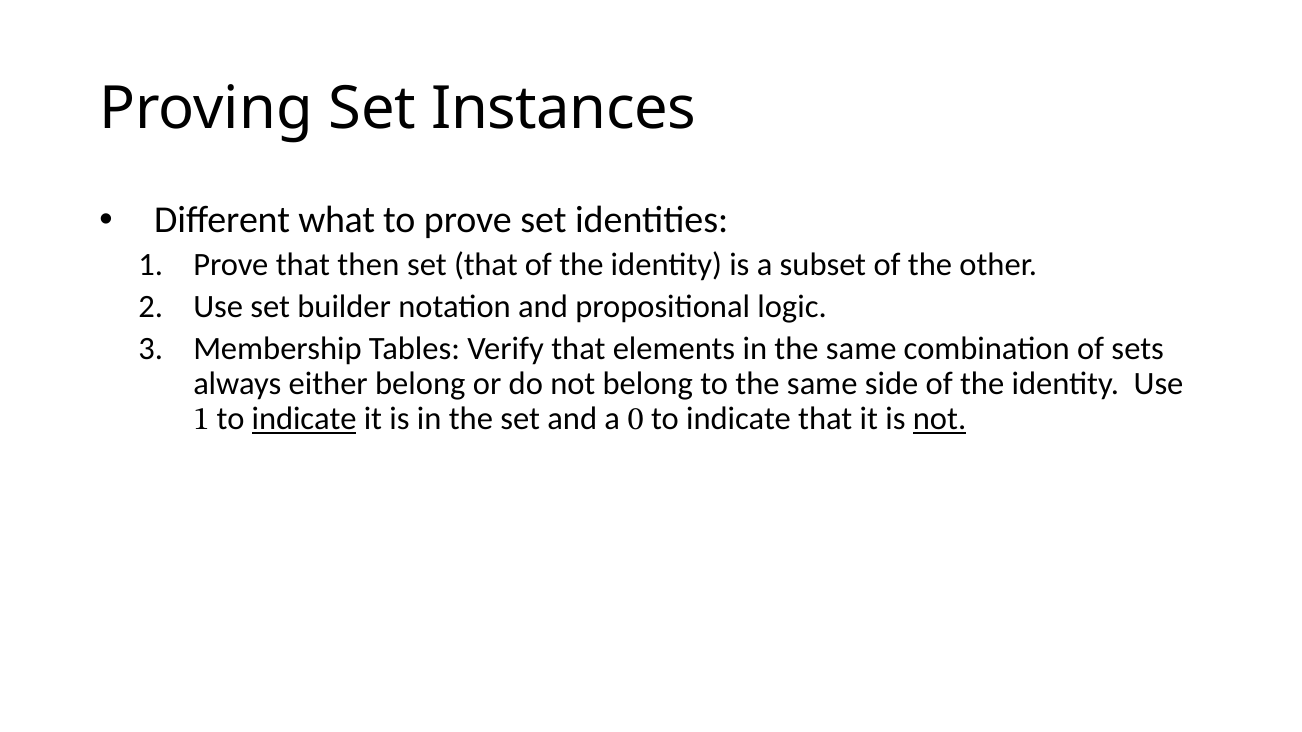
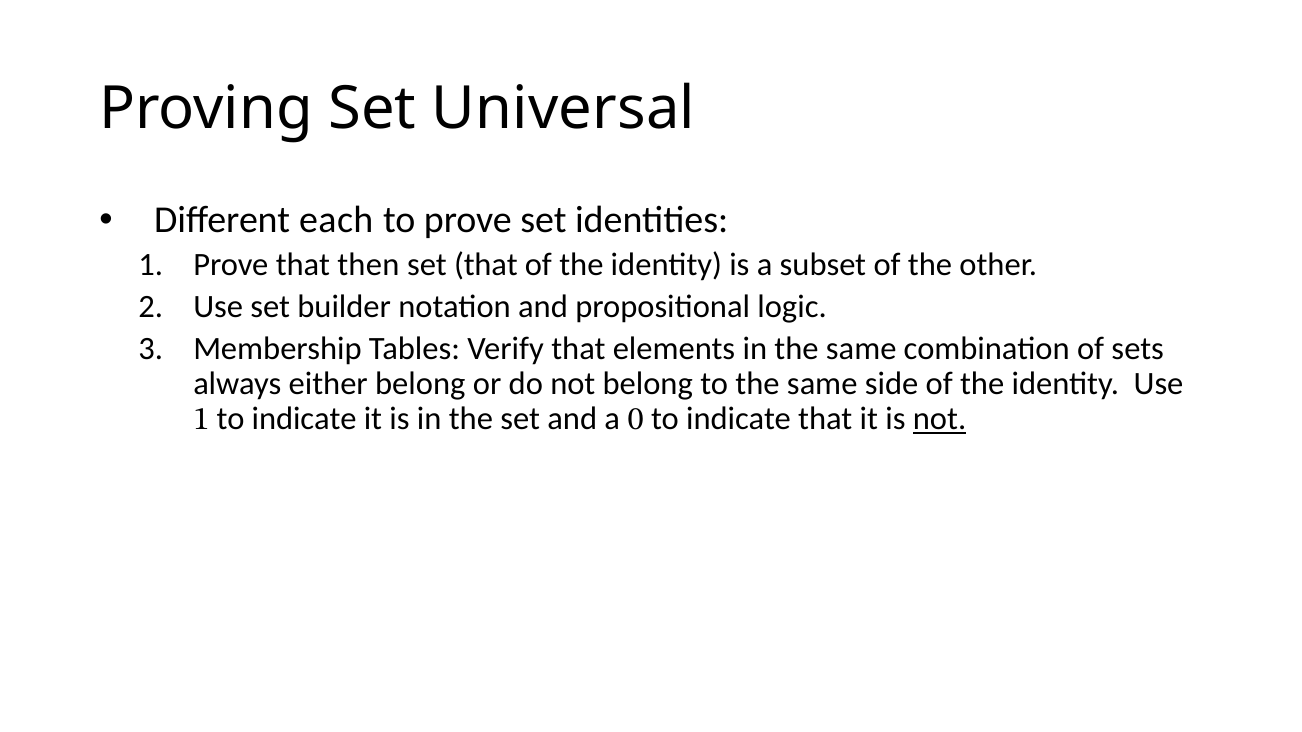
Instances: Instances -> Universal
what: what -> each
indicate at (304, 419) underline: present -> none
